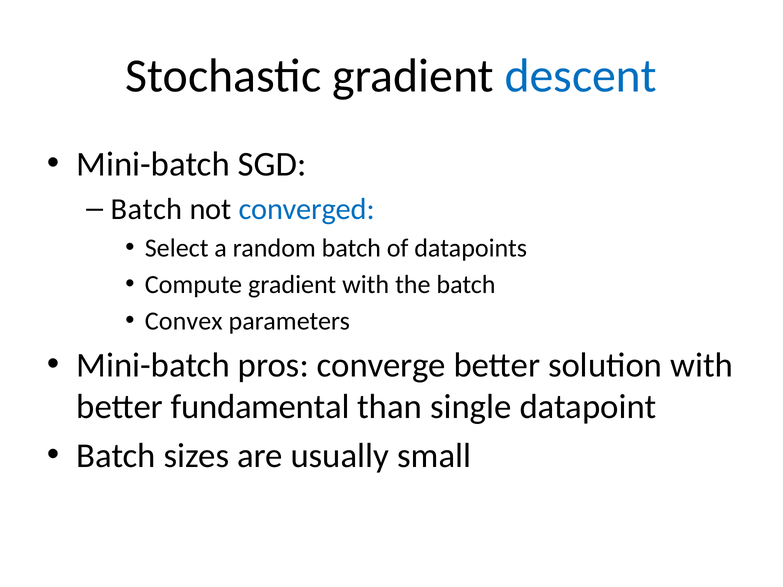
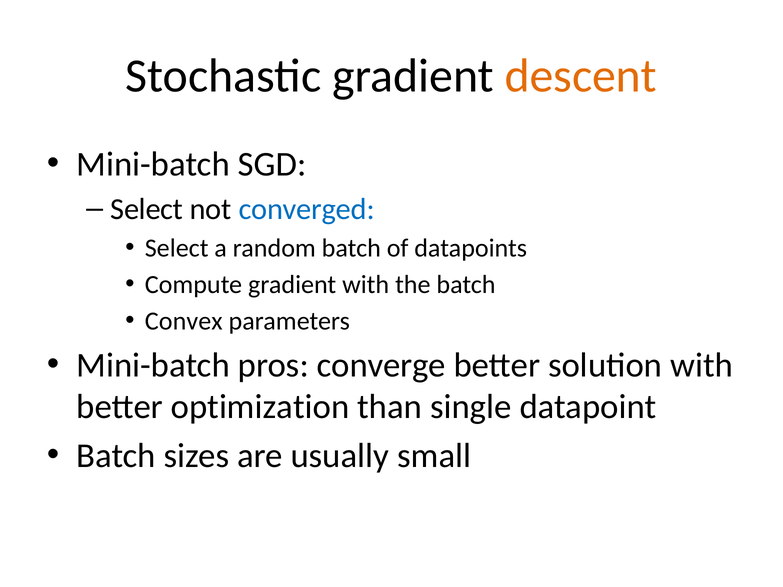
descent colour: blue -> orange
Batch at (146, 209): Batch -> Select
fundamental: fundamental -> optimization
